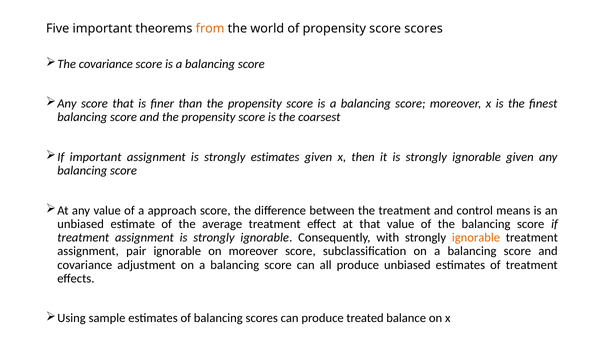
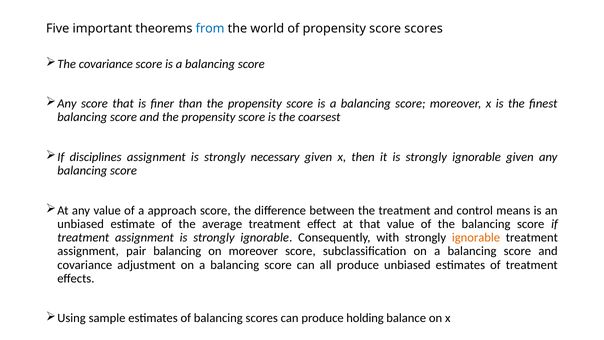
from colour: orange -> blue
If important: important -> disciplines
strongly estimates: estimates -> necessary
pair ignorable: ignorable -> balancing
treated: treated -> holding
